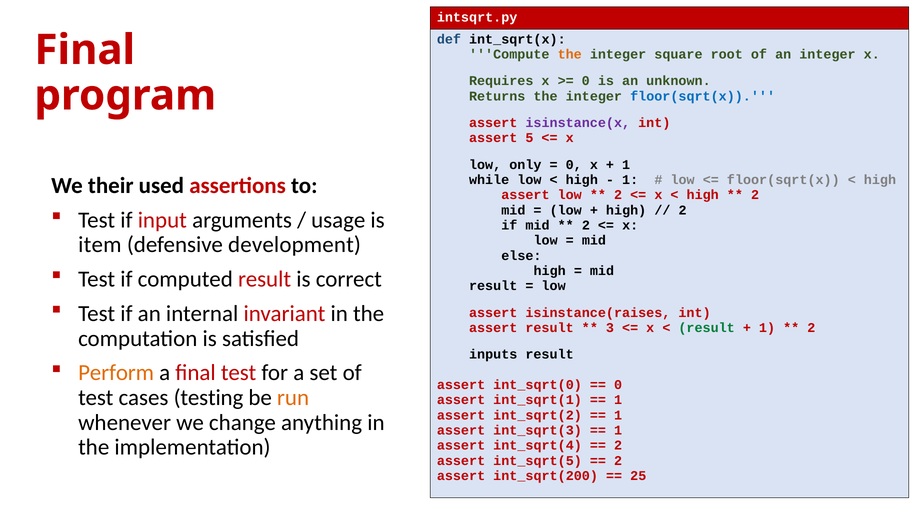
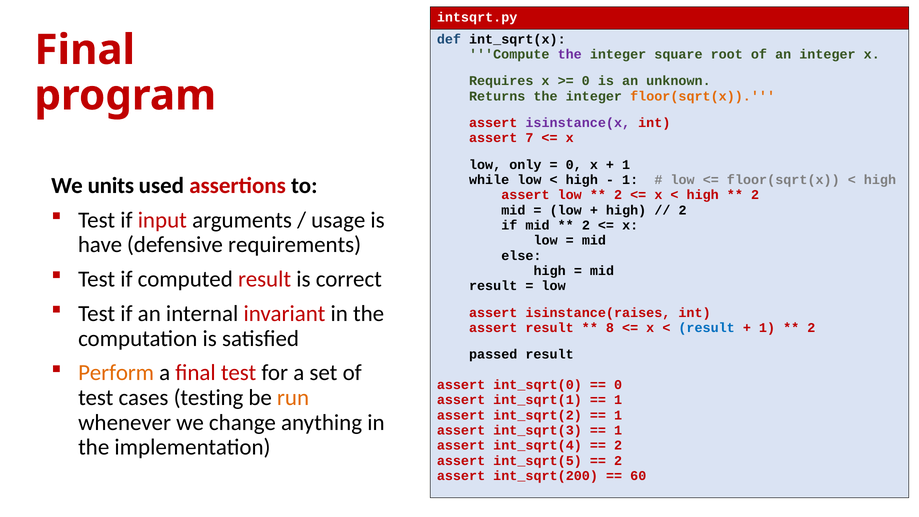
the at (570, 54) colour: orange -> purple
floor(sqrt(x at (703, 96) colour: blue -> orange
5: 5 -> 7
their: their -> units
item: item -> have
development: development -> requirements
3: 3 -> 8
result at (707, 328) colour: green -> blue
inputs: inputs -> passed
25: 25 -> 60
